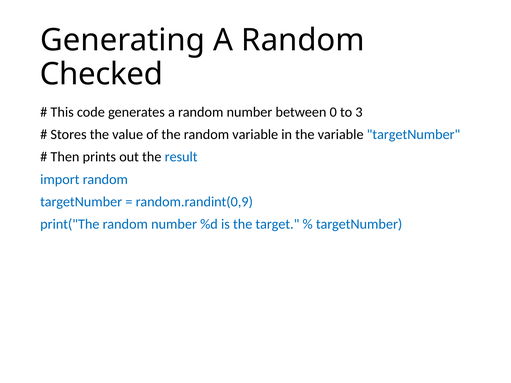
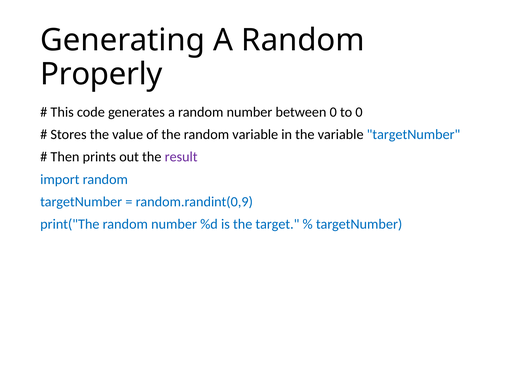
Checked: Checked -> Properly
to 3: 3 -> 0
result colour: blue -> purple
